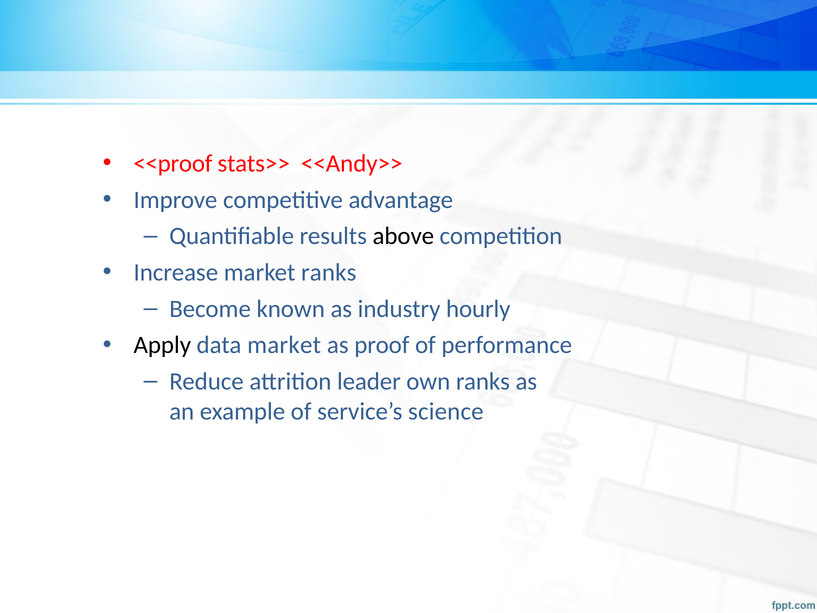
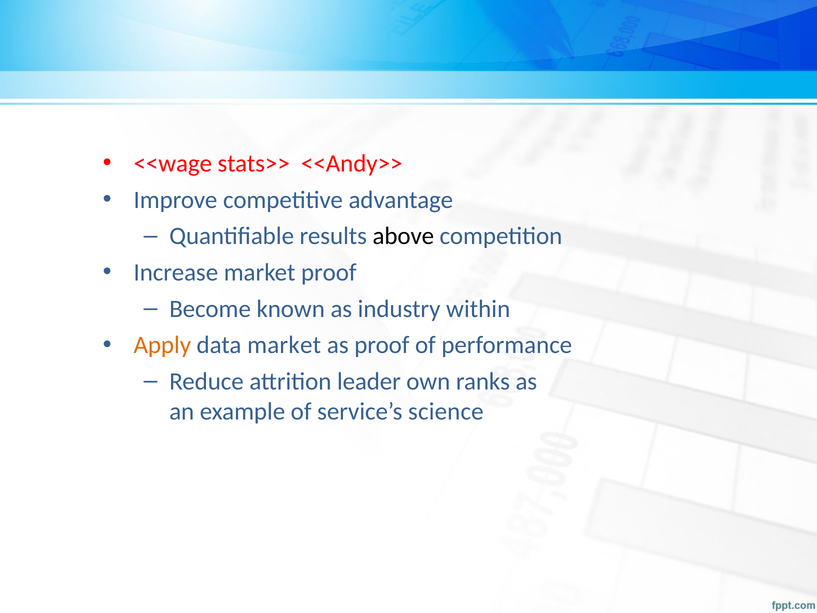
<<proof: <<proof -> <<wage
market ranks: ranks -> proof
hourly: hourly -> within
Apply colour: black -> orange
